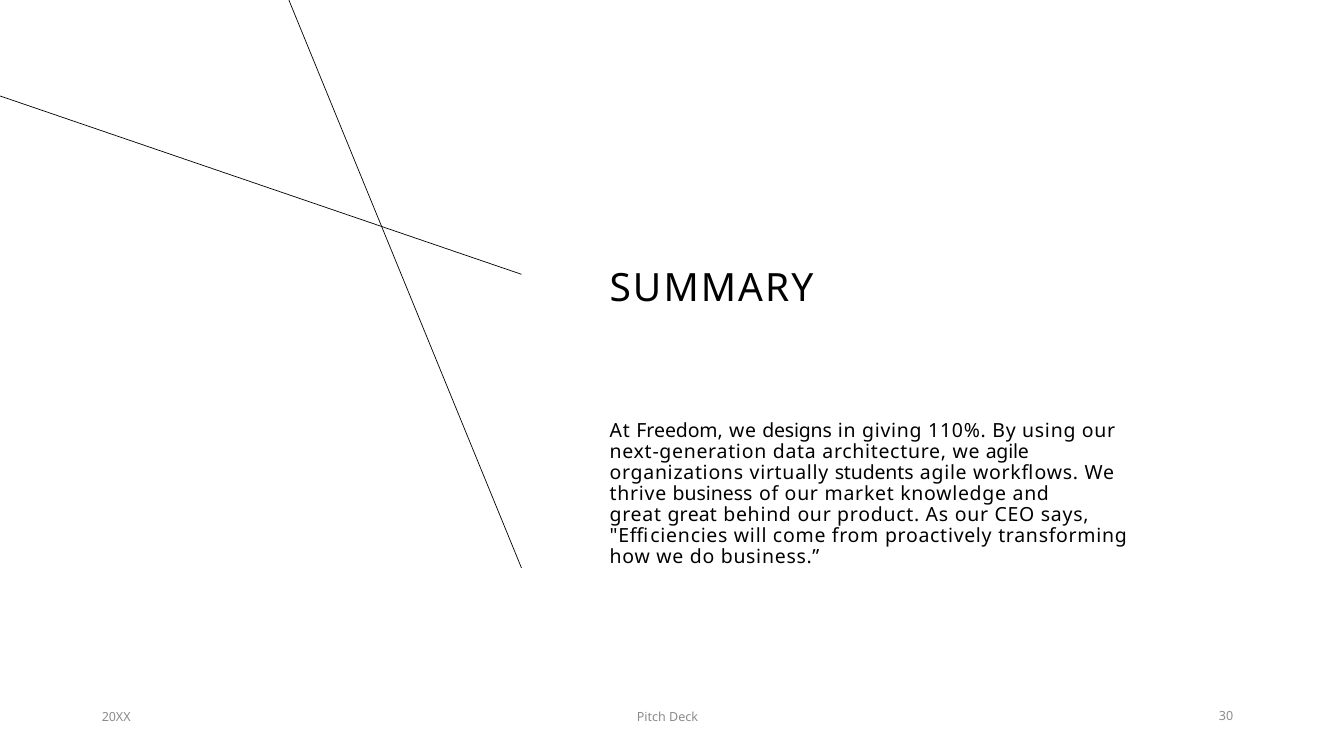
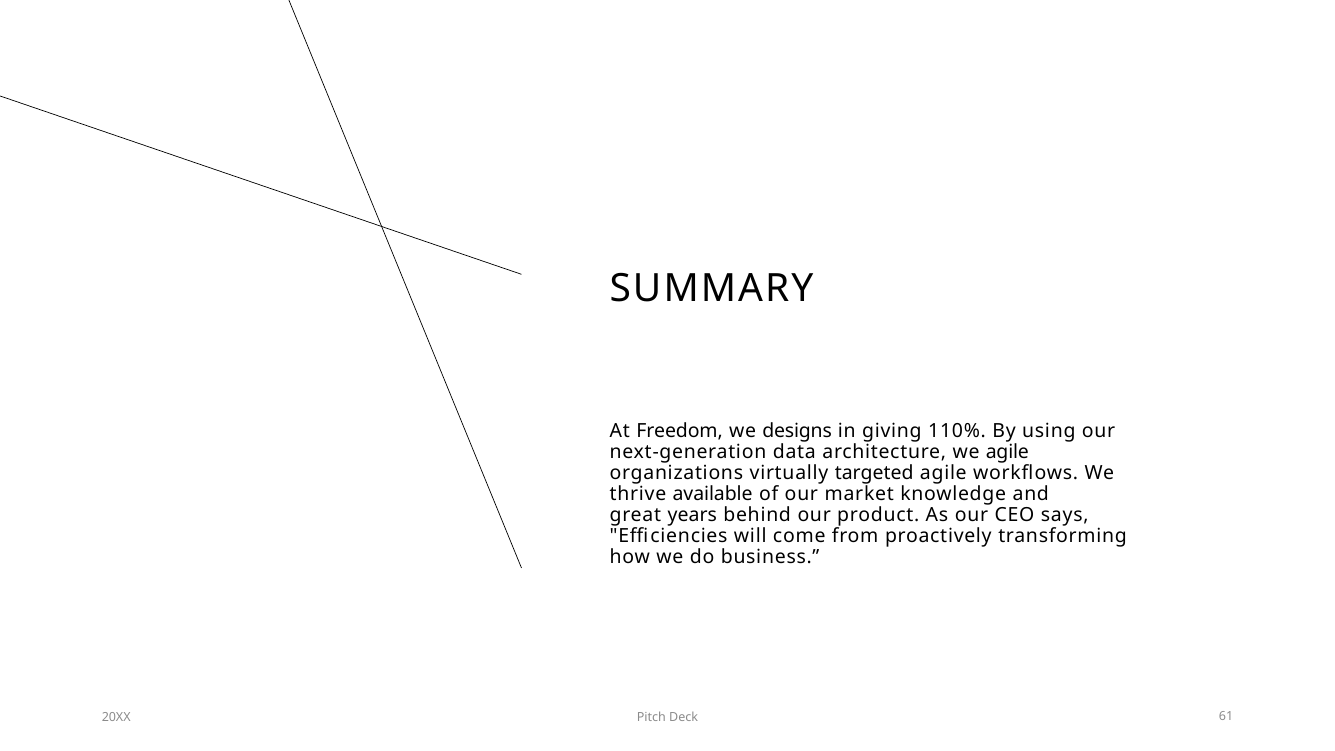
students: students -> targeted
thrive business: business -> available
great great: great -> years
30: 30 -> 61
